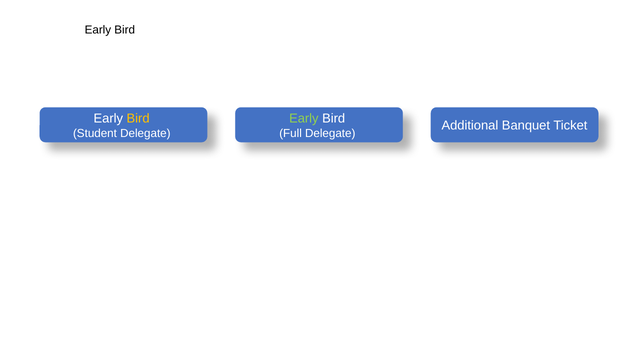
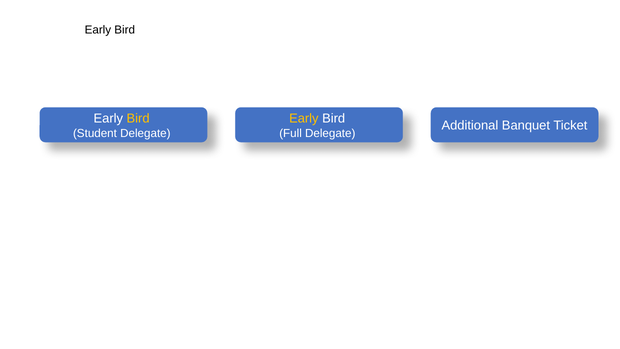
Early at (304, 119) colour: light green -> yellow
